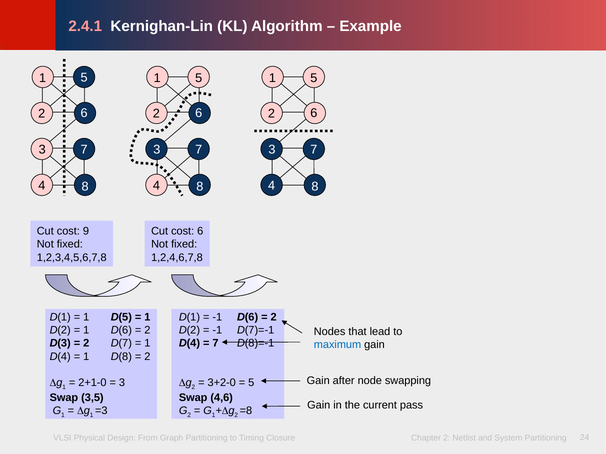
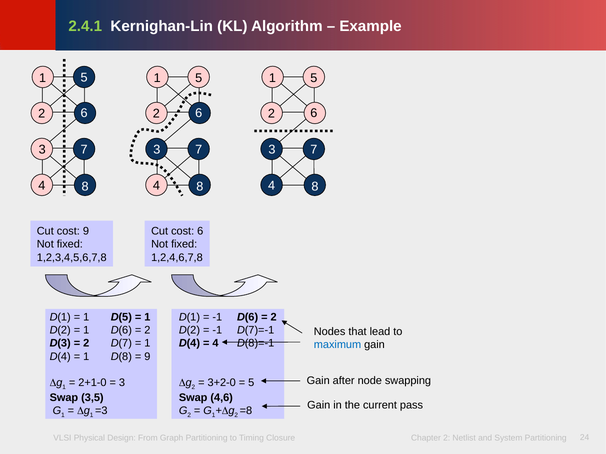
2.4.1 colour: pink -> light green
7 at (216, 344): 7 -> 4
2 at (147, 357): 2 -> 9
